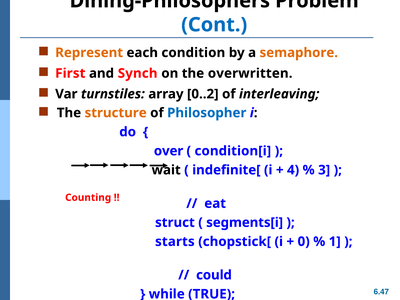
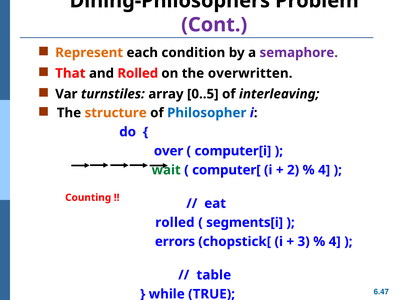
Cont colour: blue -> purple
semaphore colour: orange -> purple
First: First -> That
and Synch: Synch -> Rolled
0..2: 0..2 -> 0..5
condition[i: condition[i -> computer[i
wait colour: black -> green
indefinite[: indefinite[ -> computer[
4: 4 -> 2
3 at (324, 170): 3 -> 4
struct at (175, 223): struct -> rolled
starts: starts -> errors
0: 0 -> 3
1 at (335, 242): 1 -> 4
could: could -> table
